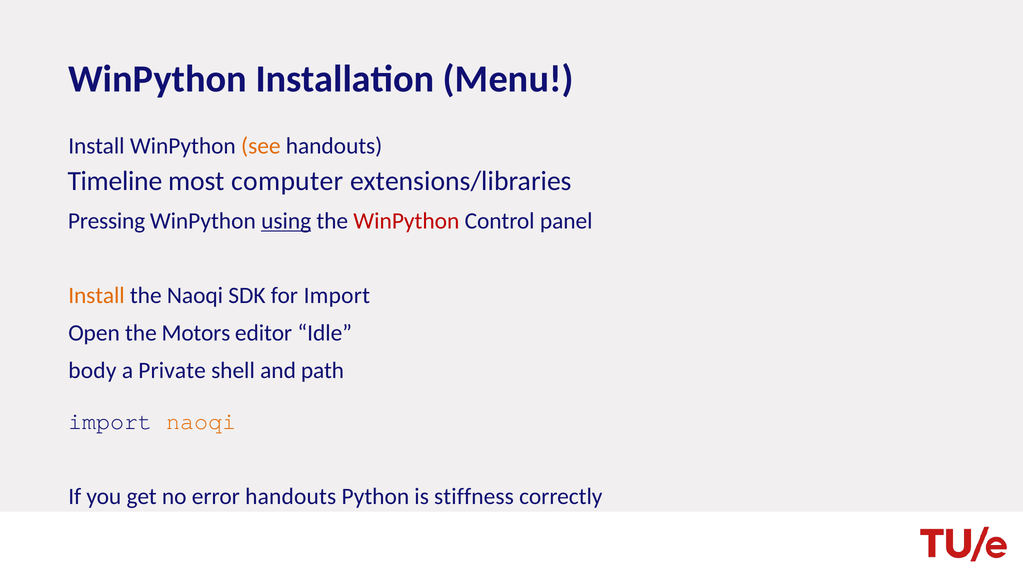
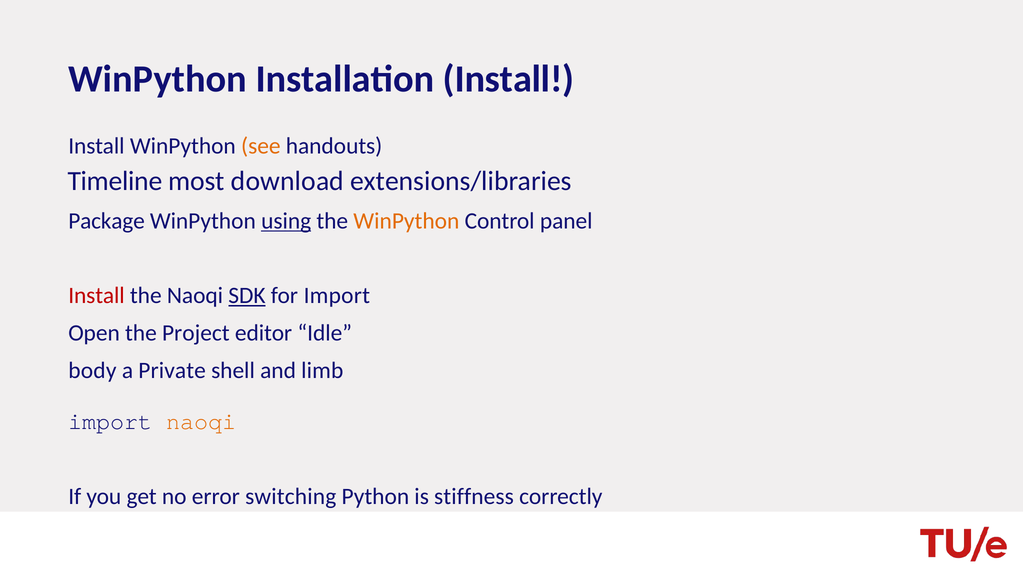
Installation Menu: Menu -> Install
computer: computer -> download
Pressing: Pressing -> Package
WinPython at (406, 221) colour: red -> orange
Install at (96, 295) colour: orange -> red
SDK underline: none -> present
Motors: Motors -> Project
path: path -> limb
error handouts: handouts -> switching
